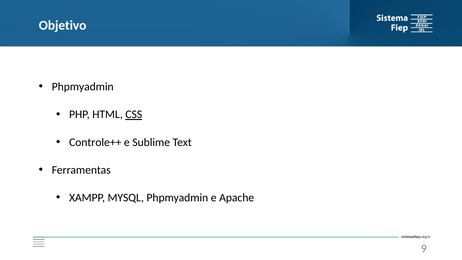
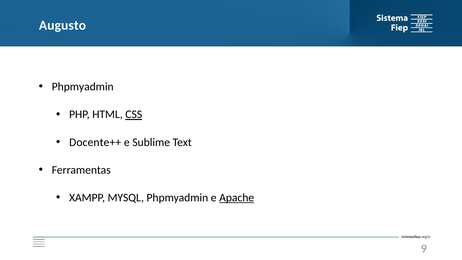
Objetivo: Objetivo -> Augusto
Controle++: Controle++ -> Docente++
Apache underline: none -> present
